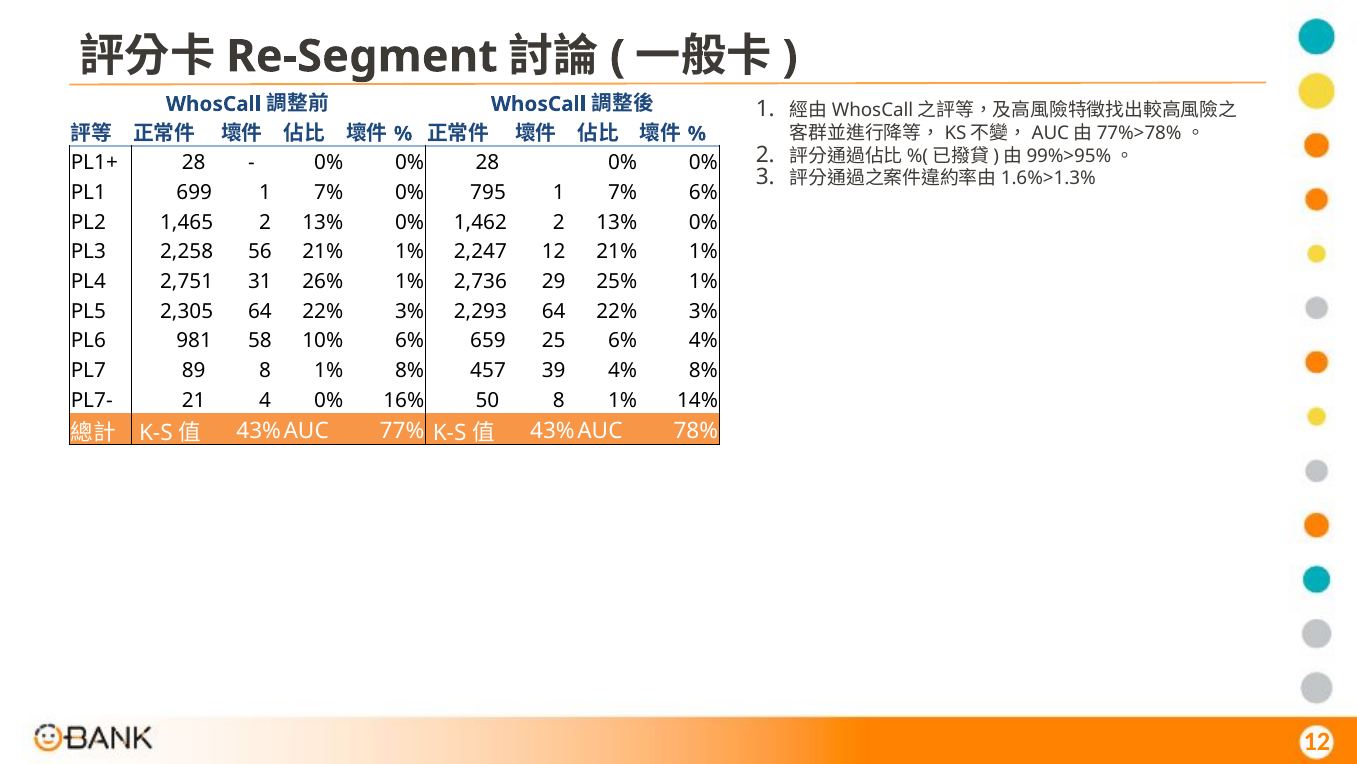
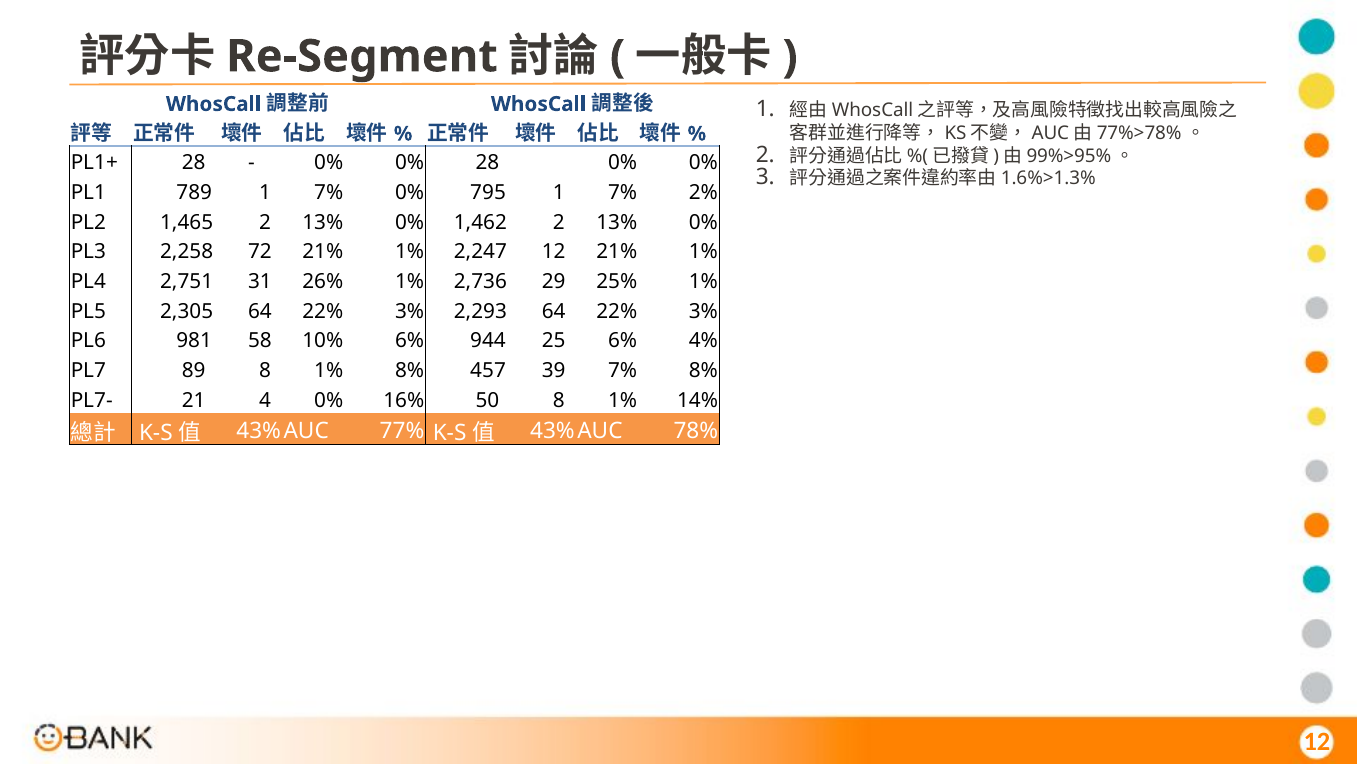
699: 699 -> 789
7% 6%: 6% -> 2%
56: 56 -> 72
659: 659 -> 944
39 4%: 4% -> 7%
